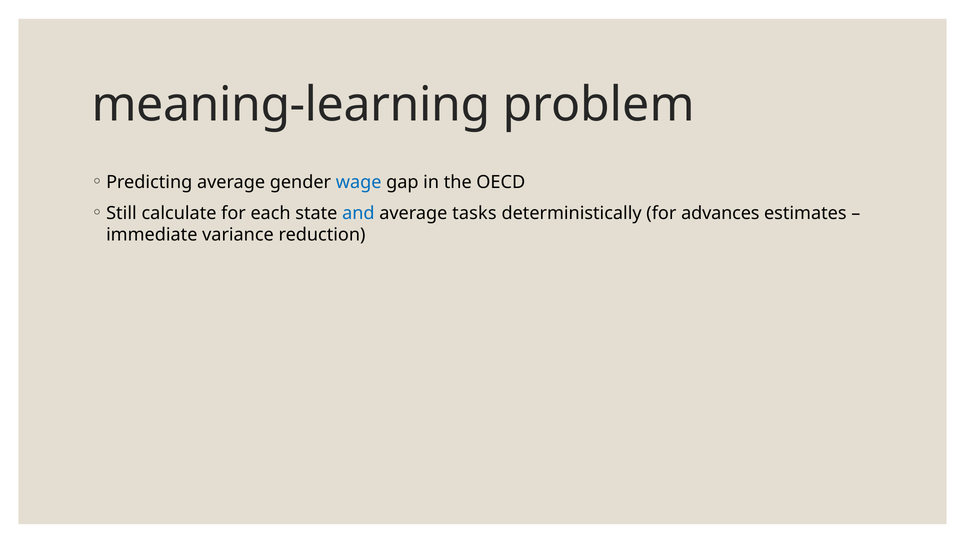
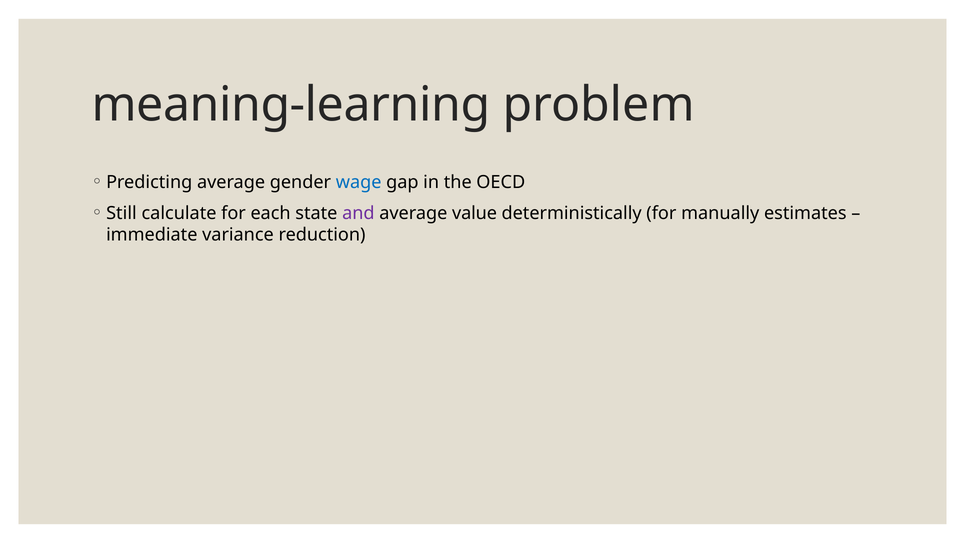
and colour: blue -> purple
tasks: tasks -> value
advances: advances -> manually
